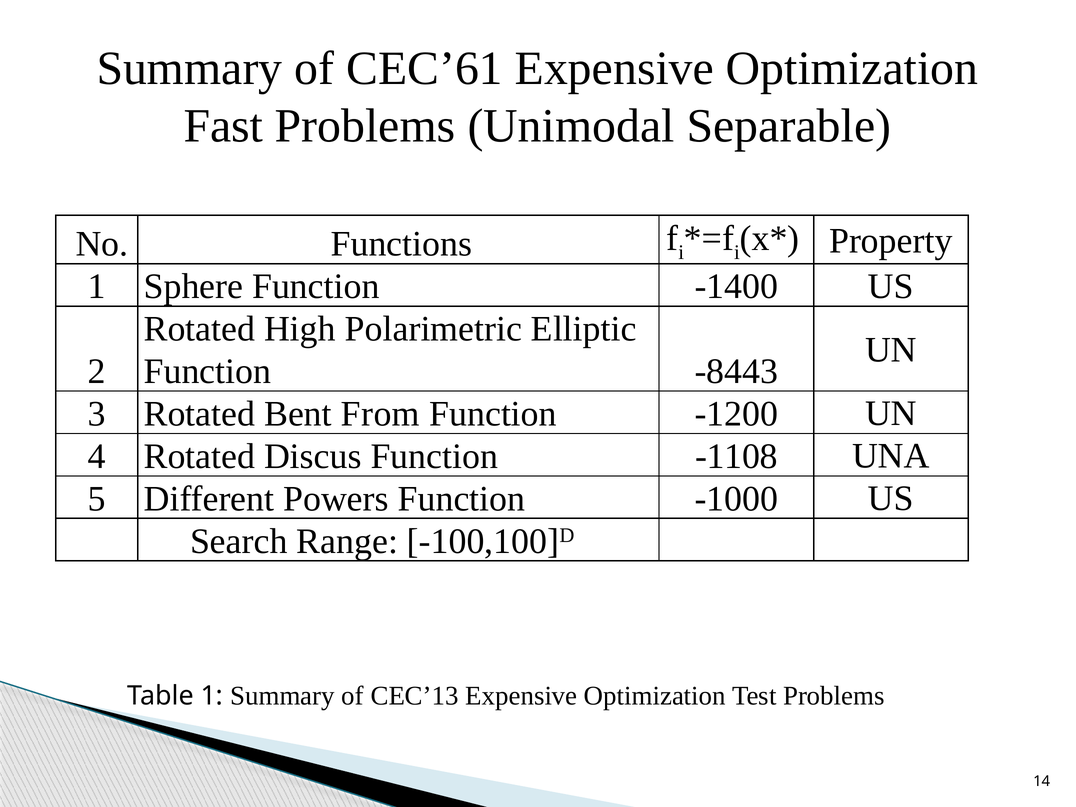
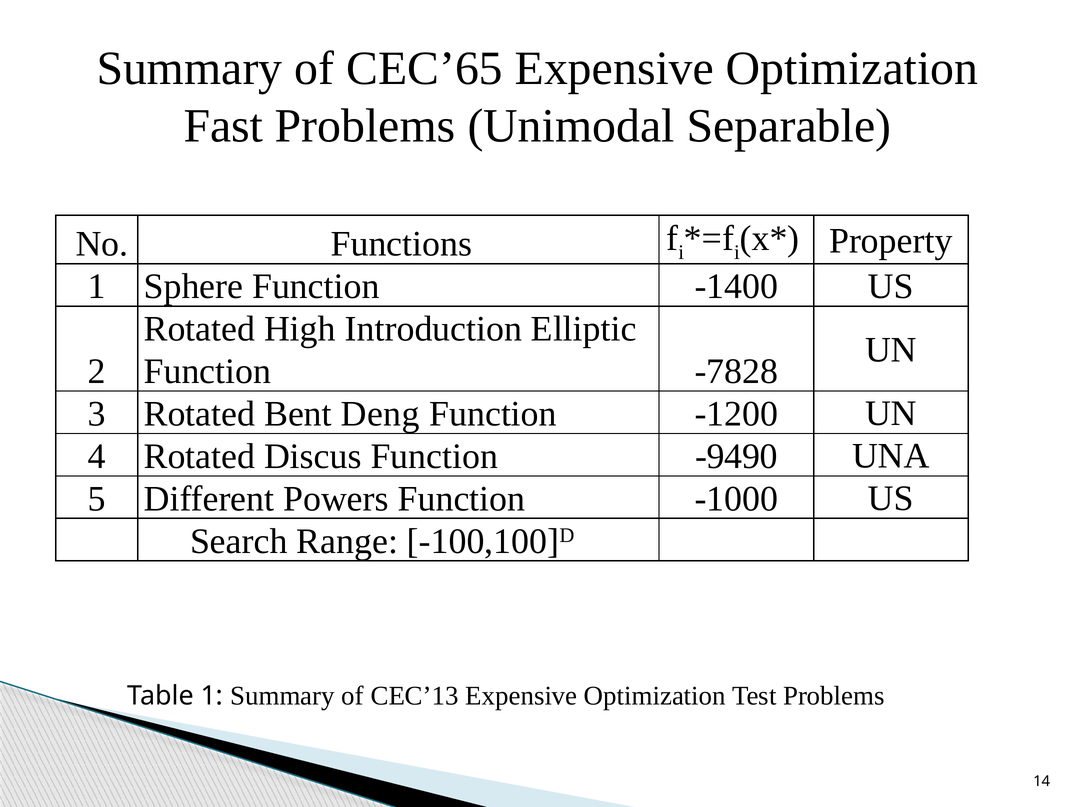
CEC’61: CEC’61 -> CEC’65
Polarimetric: Polarimetric -> Introduction
-8443: -8443 -> -7828
From: From -> Deng
-1108: -1108 -> -9490
